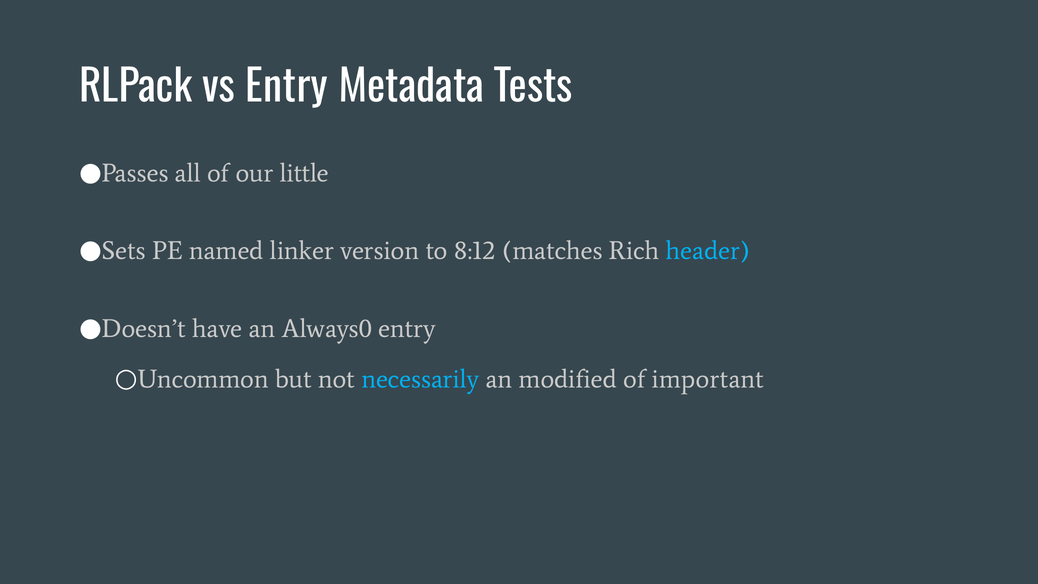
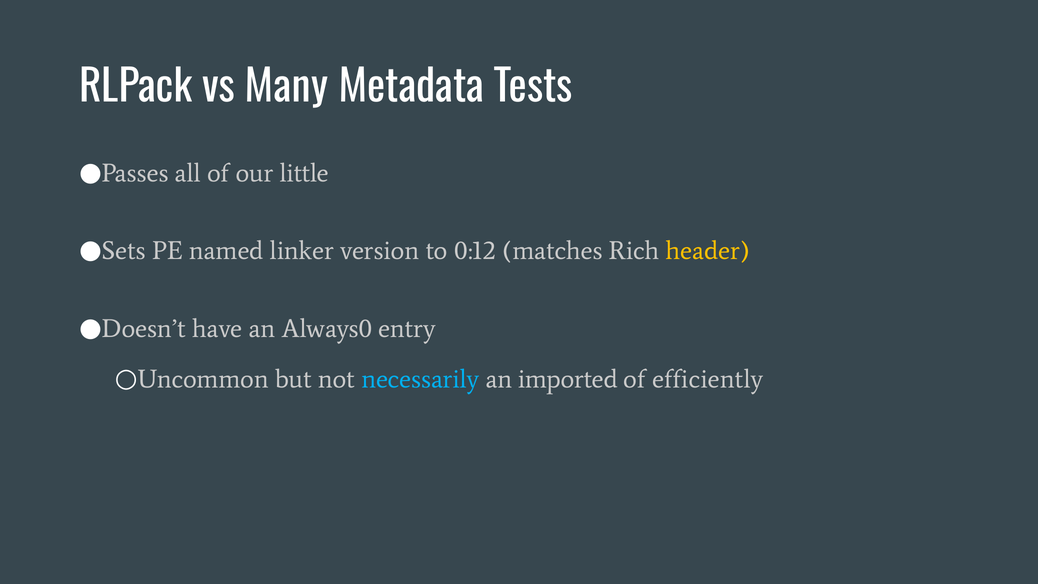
vs Entry: Entry -> Many
8:12: 8:12 -> 0:12
header colour: light blue -> yellow
modified: modified -> imported
important: important -> efficiently
